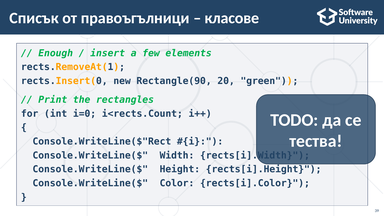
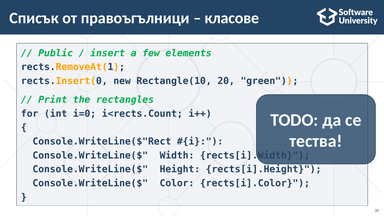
Enough: Enough -> Public
Rectangle(90: Rectangle(90 -> Rectangle(10
